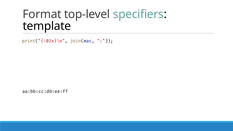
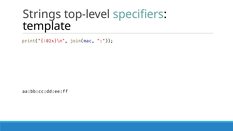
Format: Format -> Strings
